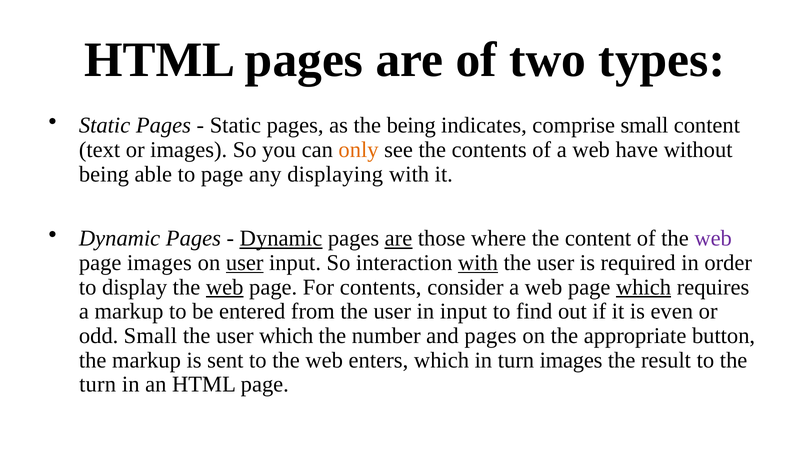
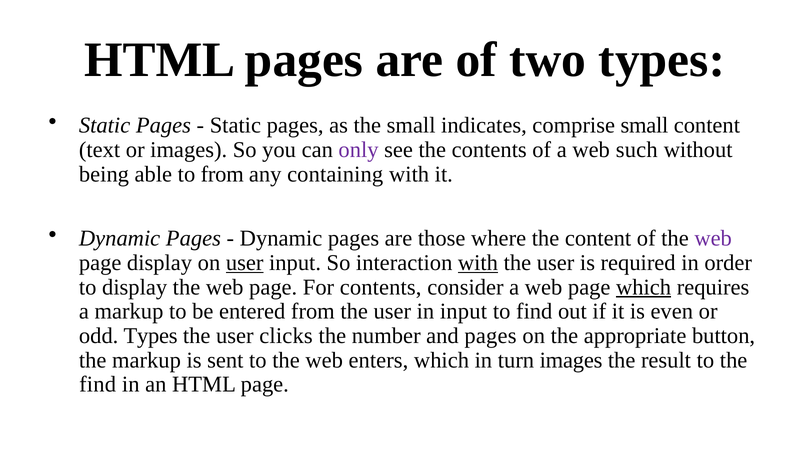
the being: being -> small
only colour: orange -> purple
have: have -> such
to page: page -> from
displaying: displaying -> containing
Dynamic at (281, 238) underline: present -> none
are at (398, 238) underline: present -> none
page images: images -> display
web at (225, 287) underline: present -> none
odd Small: Small -> Types
user which: which -> clicks
turn at (98, 384): turn -> find
